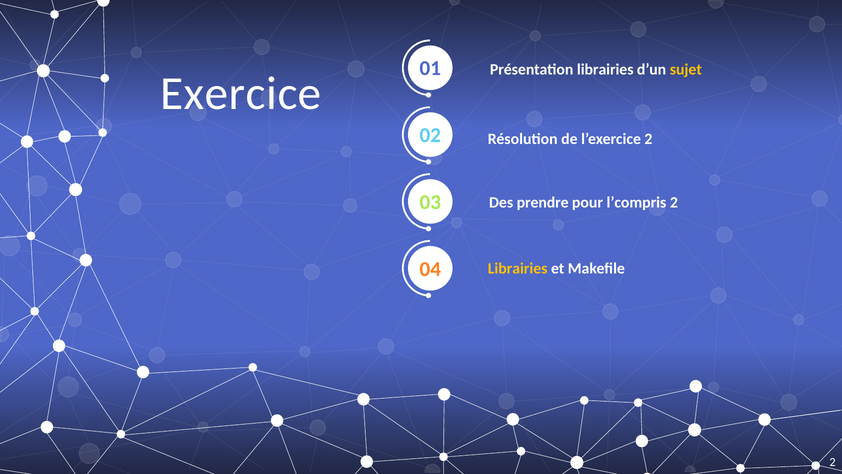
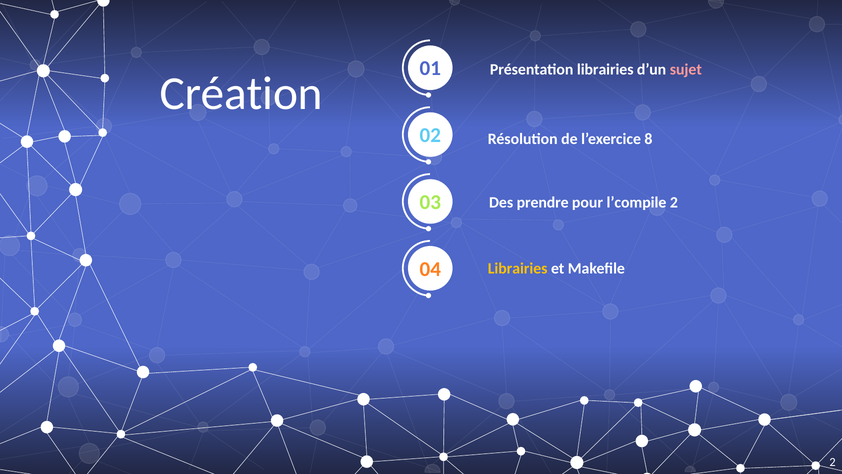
sujet colour: yellow -> pink
Exercice: Exercice -> Création
l’exercice 2: 2 -> 8
l’compris: l’compris -> l’compile
